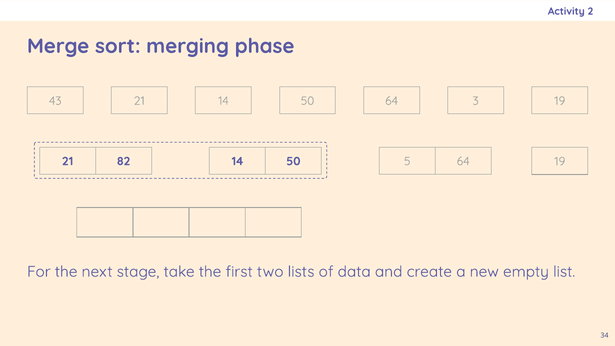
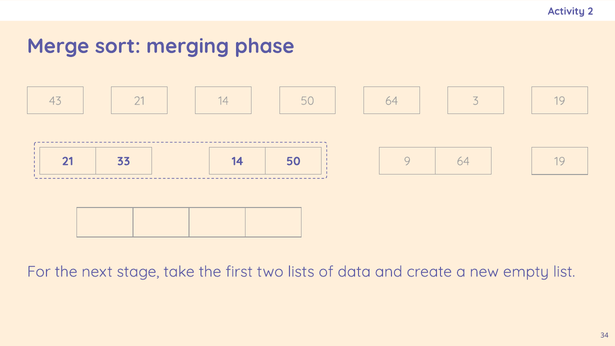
82: 82 -> 33
5: 5 -> 9
